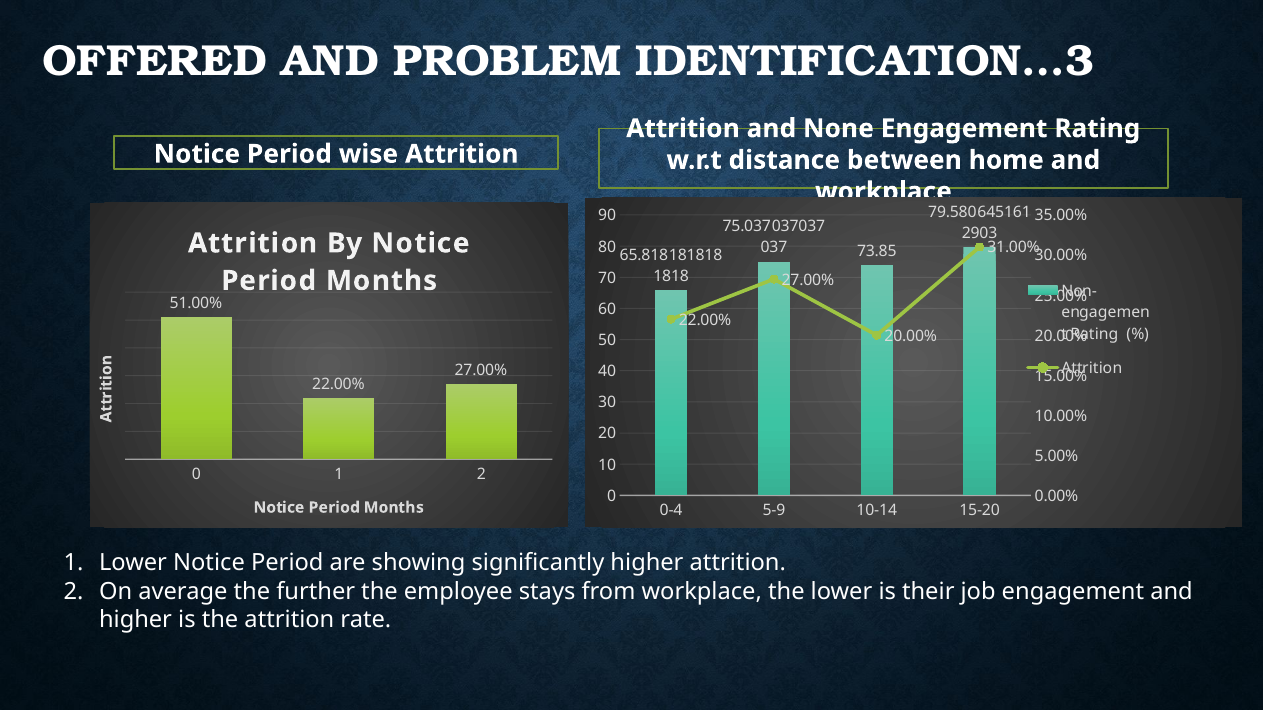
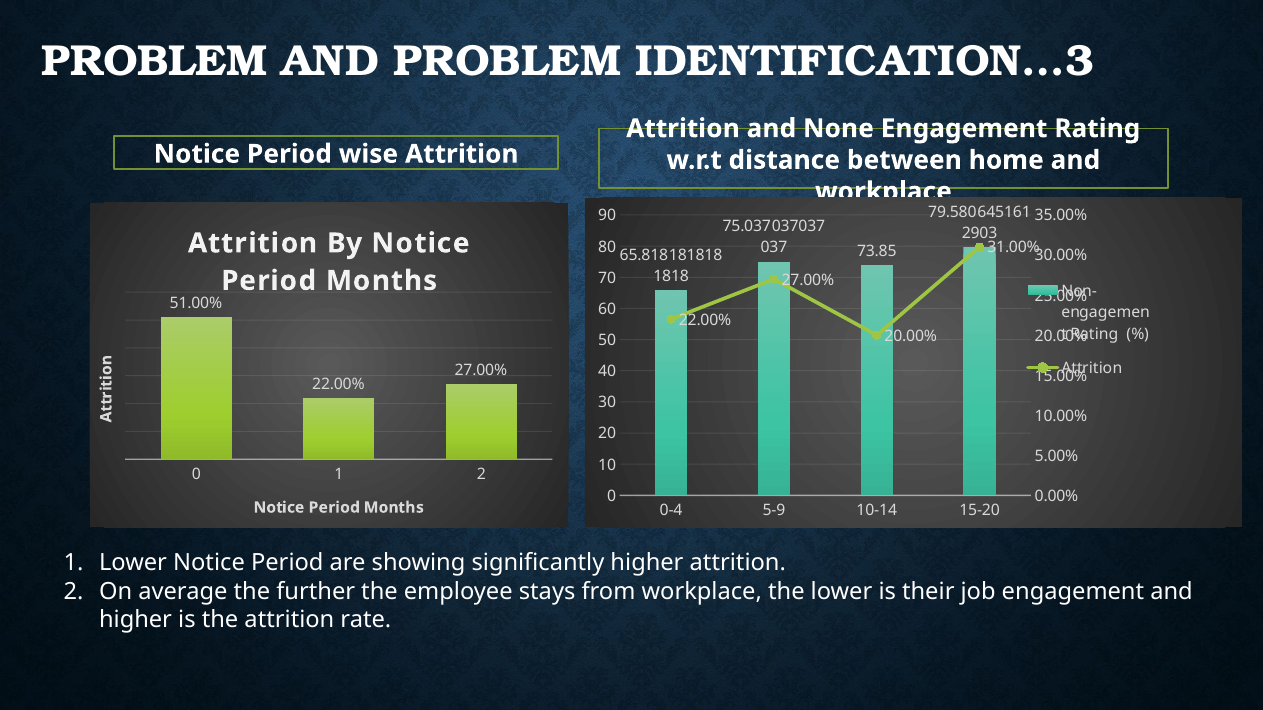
OFFERED at (154, 61): OFFERED -> PROBLEM
